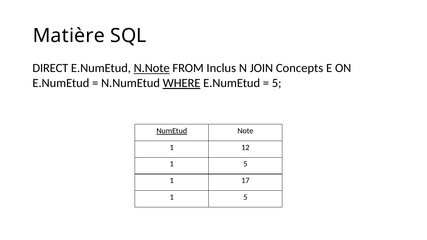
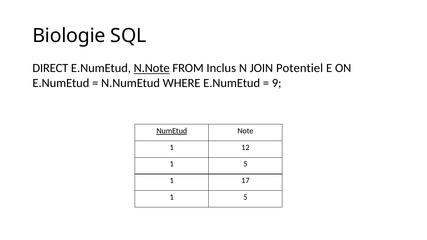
Matière: Matière -> Biologie
Concepts: Concepts -> Potentiel
WHERE underline: present -> none
5 at (277, 83): 5 -> 9
